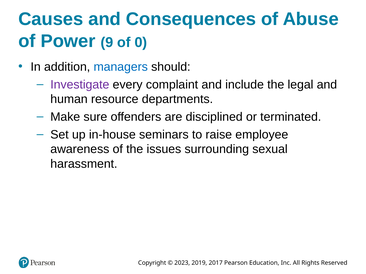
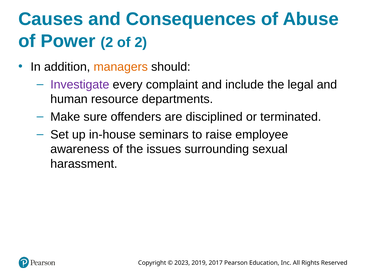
Power 9: 9 -> 2
of 0: 0 -> 2
managers colour: blue -> orange
